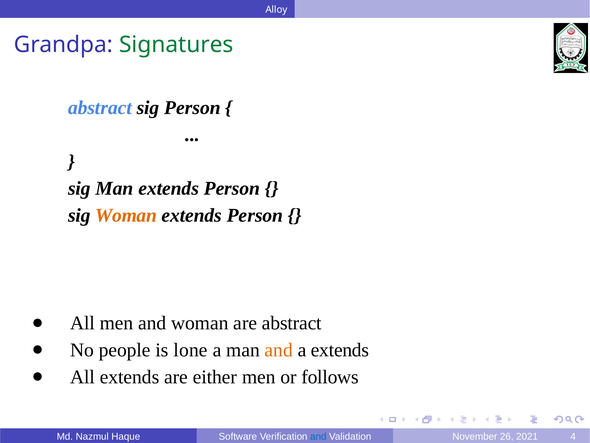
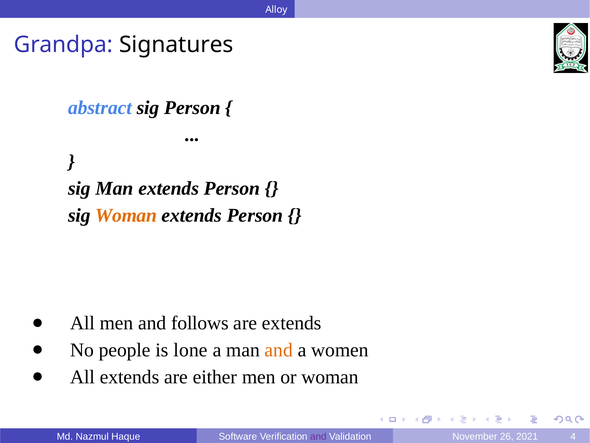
Signatures colour: green -> black
and woman: woman -> follows
are abstract: abstract -> extends
a extends: extends -> women
or follows: follows -> woman
and at (318, 437) colour: blue -> purple
